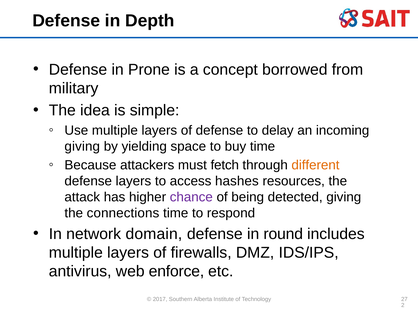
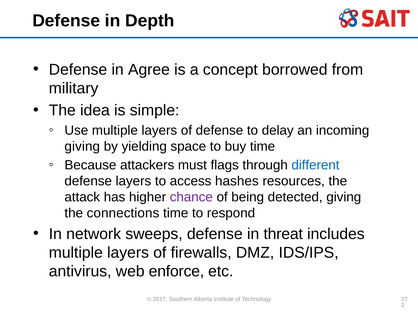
Prone: Prone -> Agree
fetch: fetch -> flags
different colour: orange -> blue
domain: domain -> sweeps
round: round -> threat
